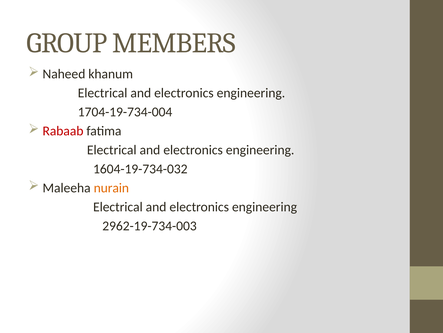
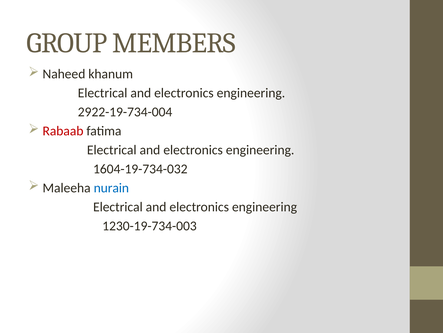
1704-19-734-004: 1704-19-734-004 -> 2922-19-734-004
nurain colour: orange -> blue
2962-19-734-003: 2962-19-734-003 -> 1230-19-734-003
